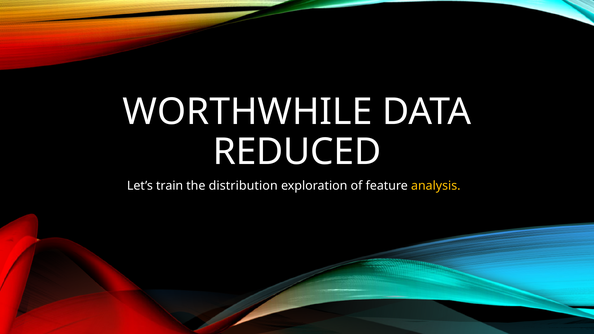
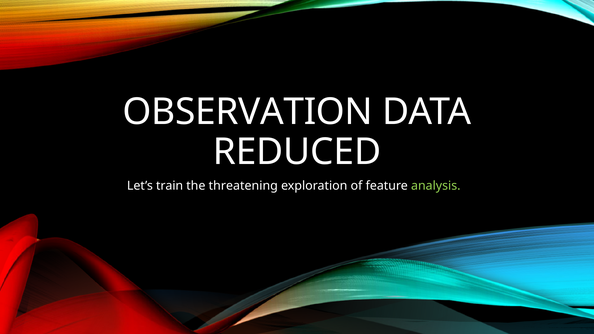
WORTHWHILE: WORTHWHILE -> OBSERVATION
distribution: distribution -> threatening
analysis colour: yellow -> light green
